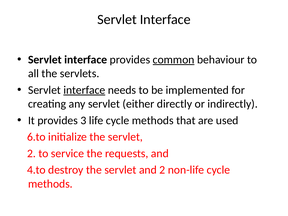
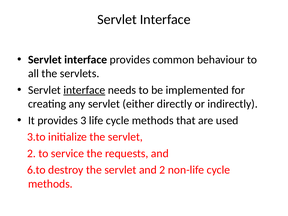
common underline: present -> none
6.to: 6.to -> 3.to
4.to: 4.to -> 6.to
